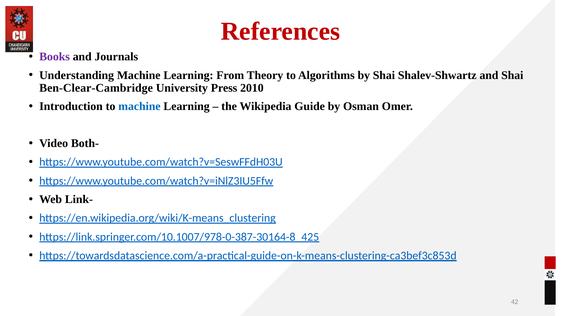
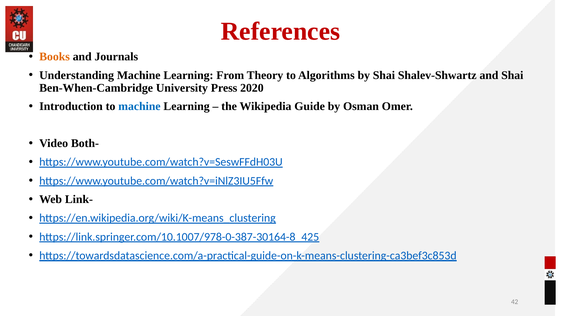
Books colour: purple -> orange
Ben-Clear-Cambridge: Ben-Clear-Cambridge -> Ben-When-Cambridge
2010: 2010 -> 2020
